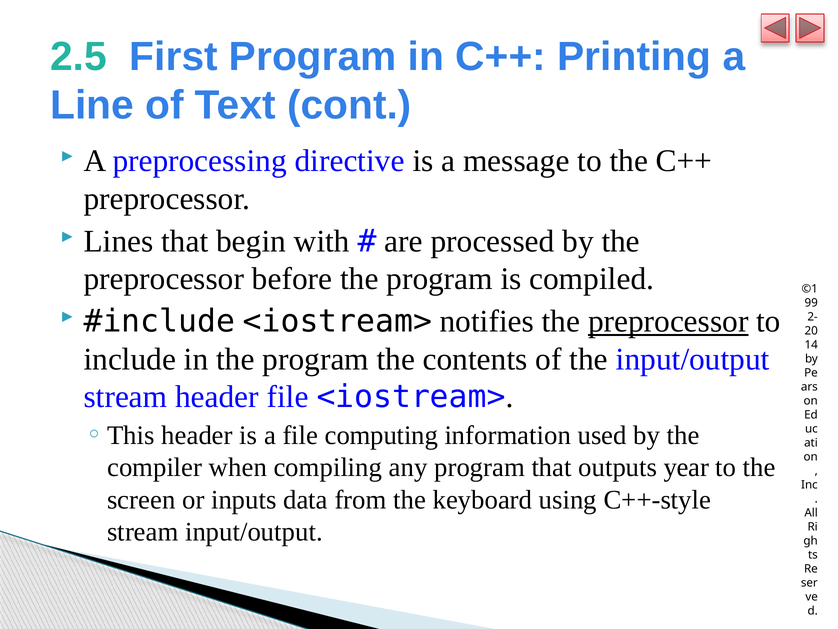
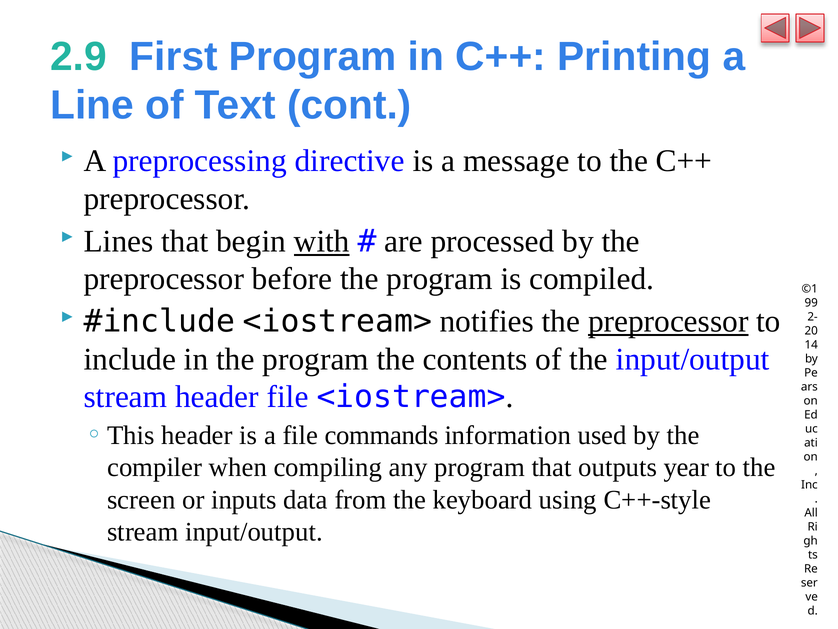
2.5: 2.5 -> 2.9
with underline: none -> present
computing: computing -> commands
